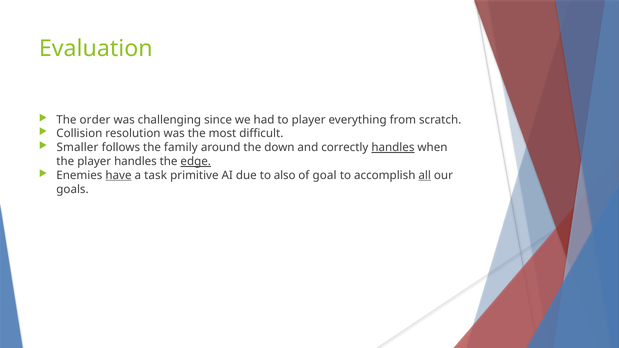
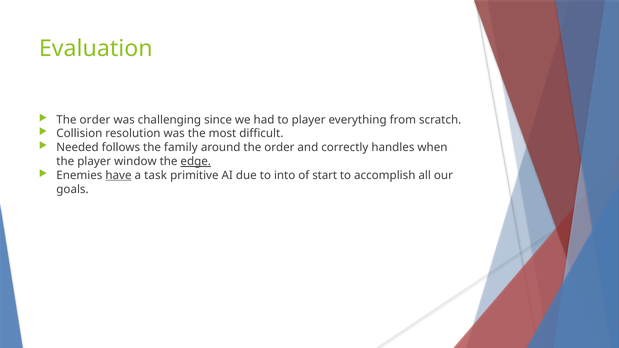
Smaller: Smaller -> Needed
around the down: down -> order
handles at (393, 148) underline: present -> none
player handles: handles -> window
also: also -> into
goal: goal -> start
all underline: present -> none
